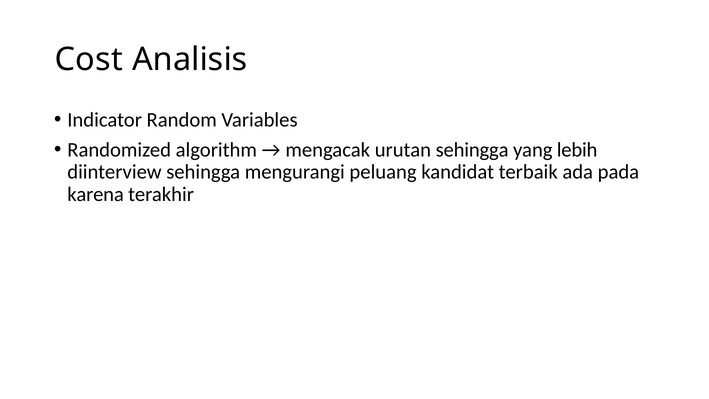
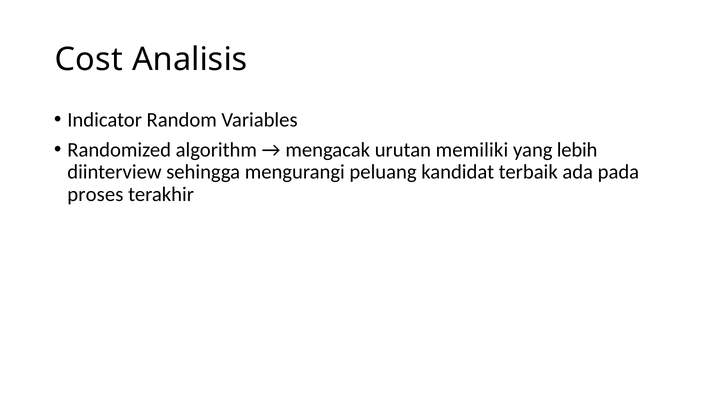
urutan sehingga: sehingga -> memiliki
karena: karena -> proses
